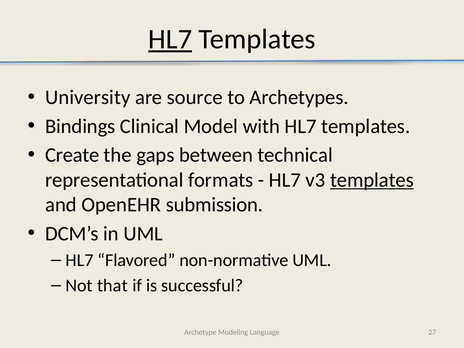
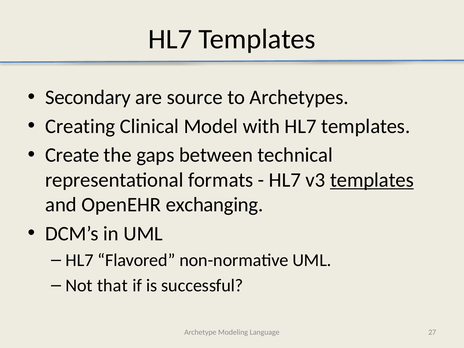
HL7 at (170, 39) underline: present -> none
University: University -> Secondary
Bindings: Bindings -> Creating
submission: submission -> exchanging
